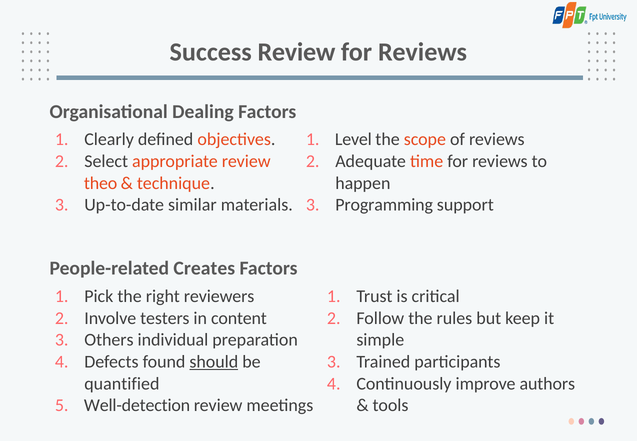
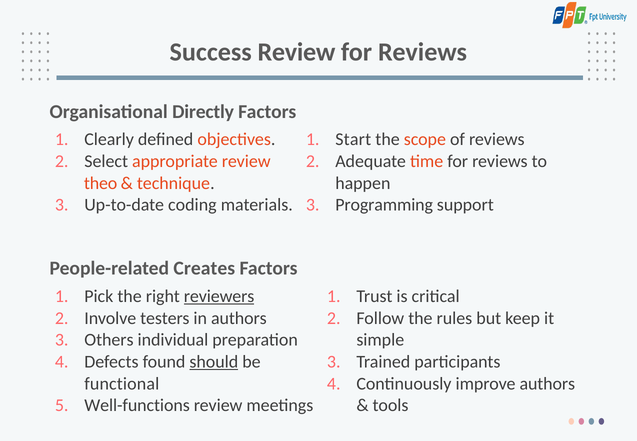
Dealing: Dealing -> Directly
Level: Level -> Start
similar: similar -> coding
reviewers underline: none -> present
in content: content -> authors
quantified: quantified -> functional
Well-detection: Well-detection -> Well-functions
